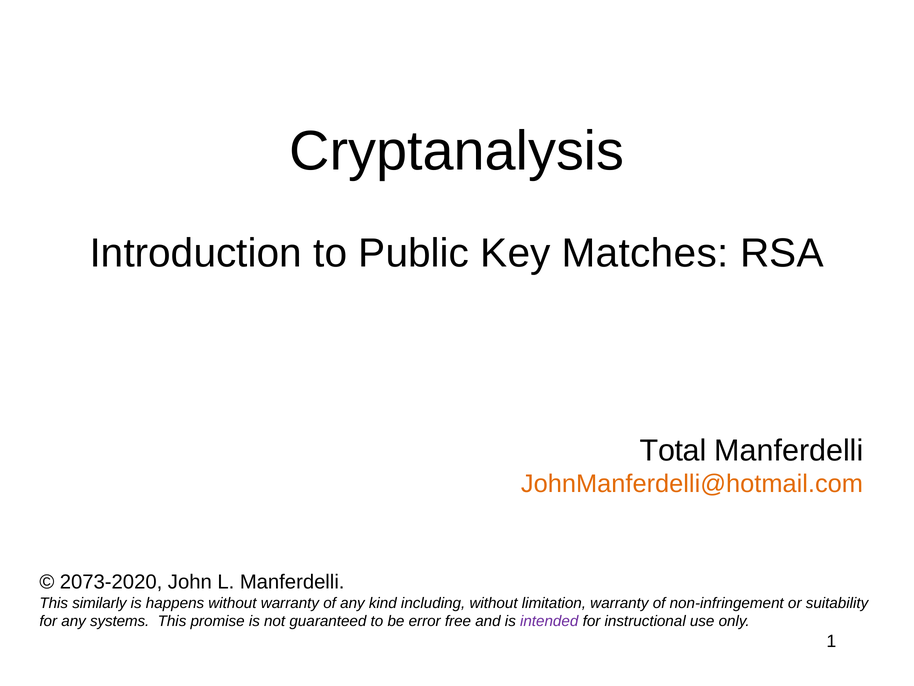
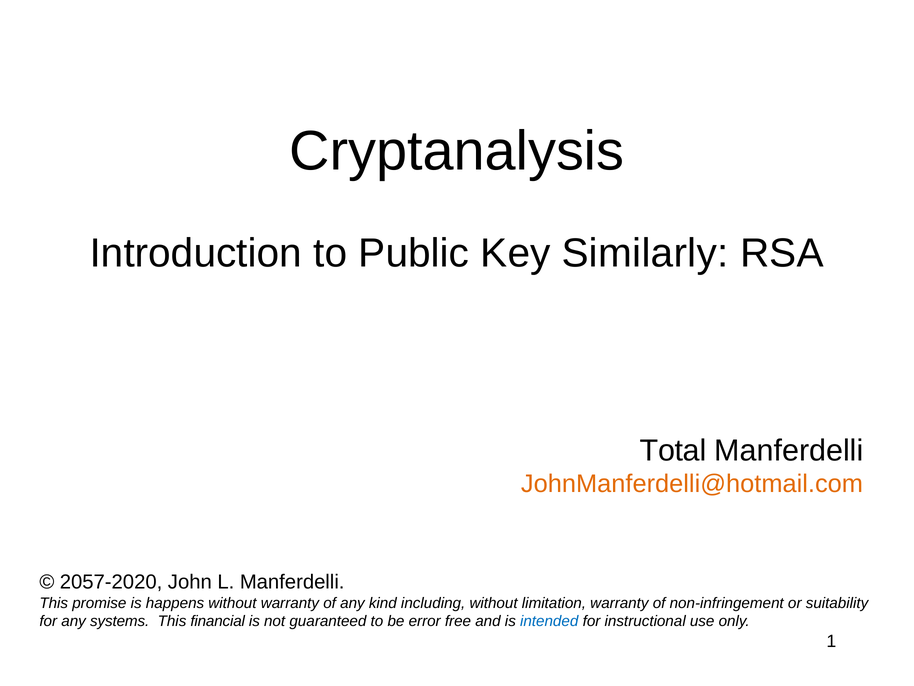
Matches: Matches -> Similarly
2073-2020: 2073-2020 -> 2057-2020
similarly: similarly -> promise
promise: promise -> financial
intended colour: purple -> blue
